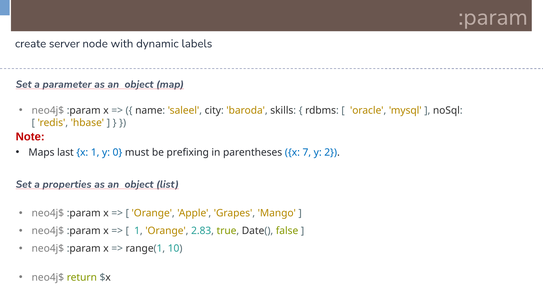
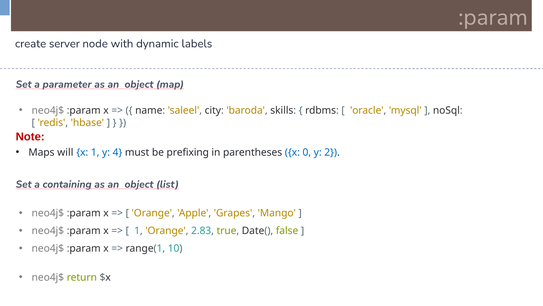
last: last -> will
0: 0 -> 4
7: 7 -> 0
properties: properties -> containing
